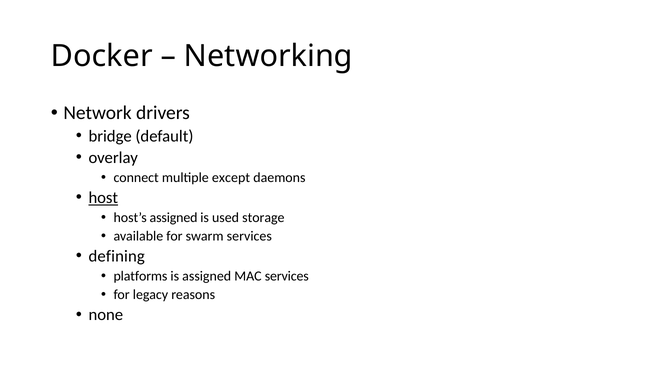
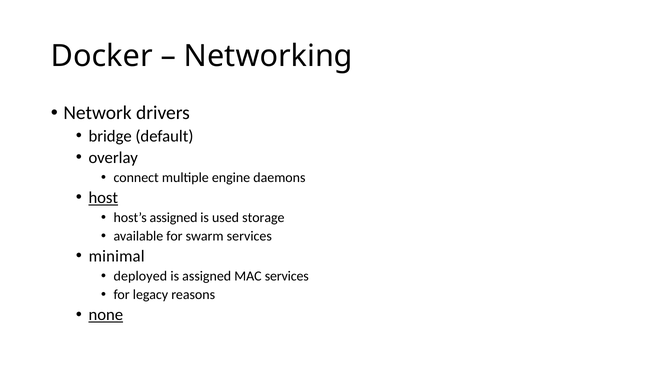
except: except -> engine
defining: defining -> minimal
platforms: platforms -> deployed
none underline: none -> present
